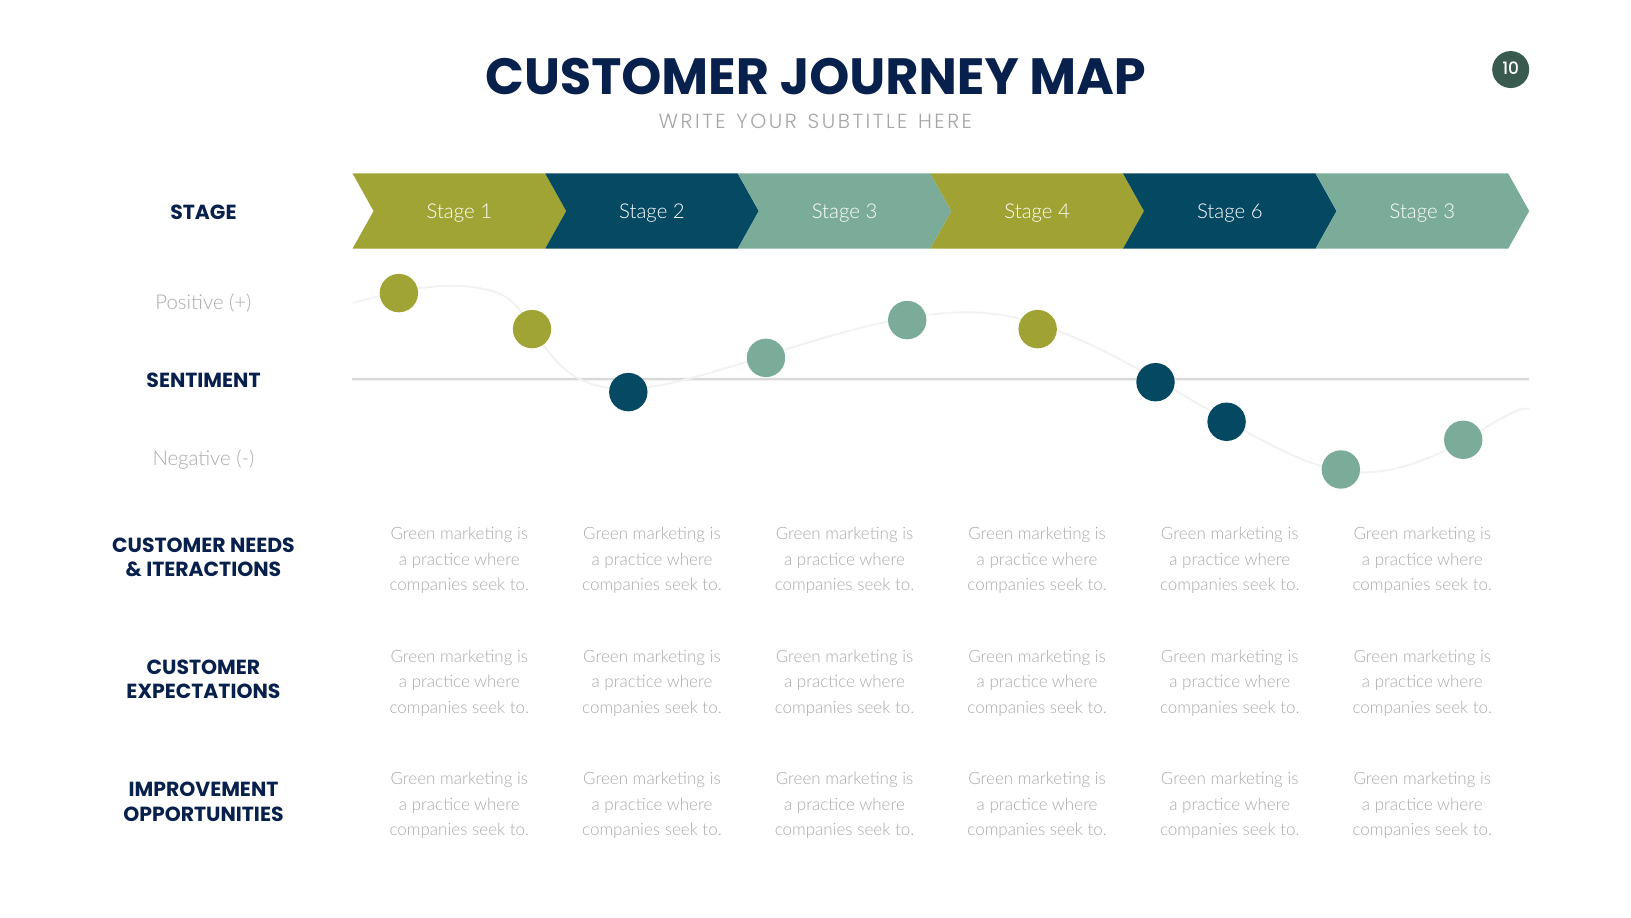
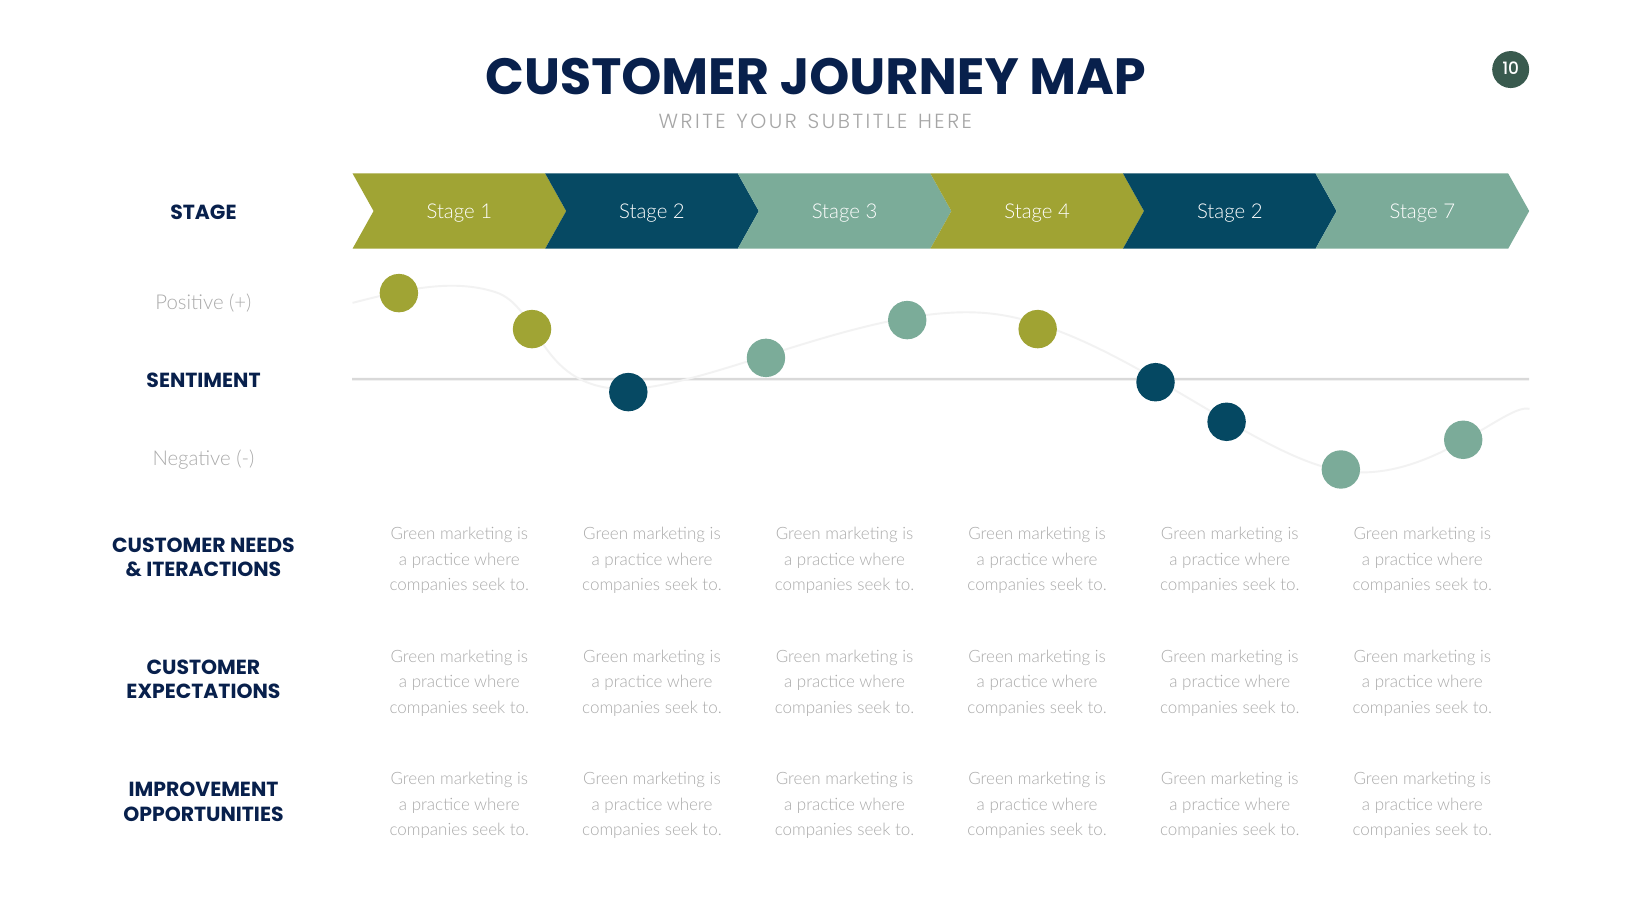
4 Stage 6: 6 -> 2
3 at (1449, 212): 3 -> 7
